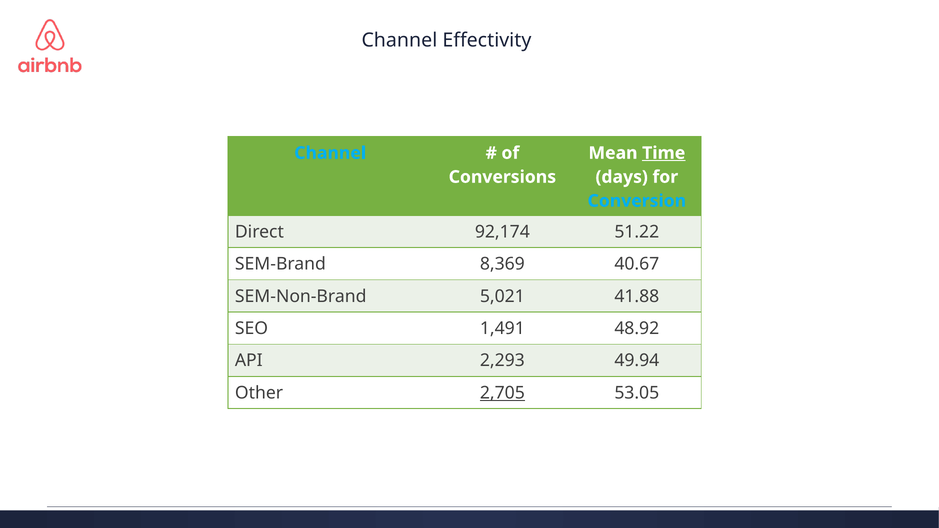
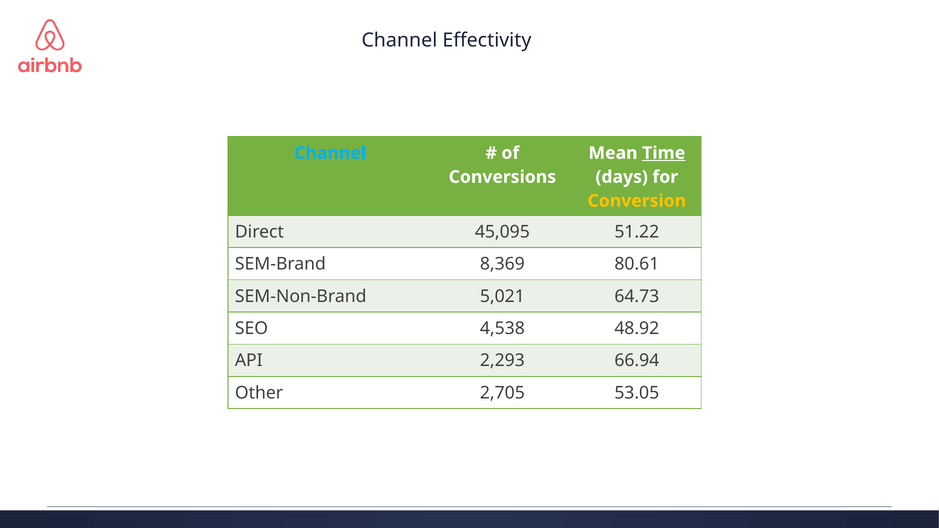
Conversion colour: light blue -> yellow
92,174: 92,174 -> 45,095
40.67: 40.67 -> 80.61
41.88: 41.88 -> 64.73
1,491: 1,491 -> 4,538
49.94: 49.94 -> 66.94
2,705 underline: present -> none
